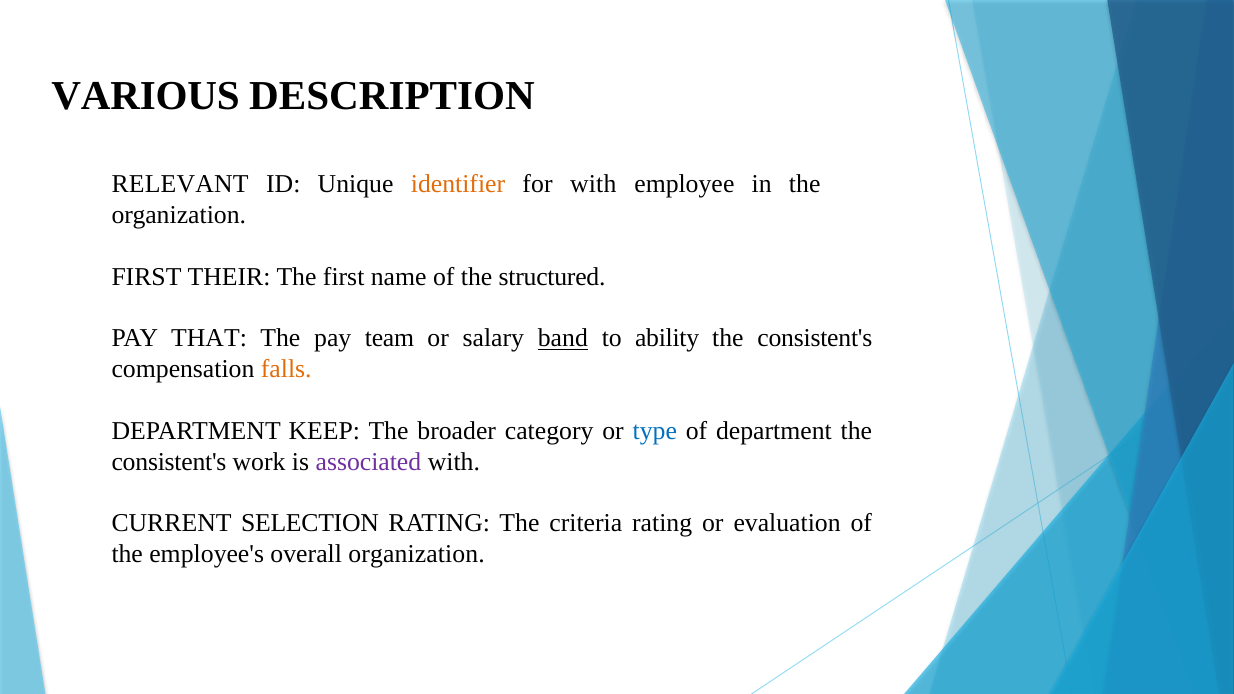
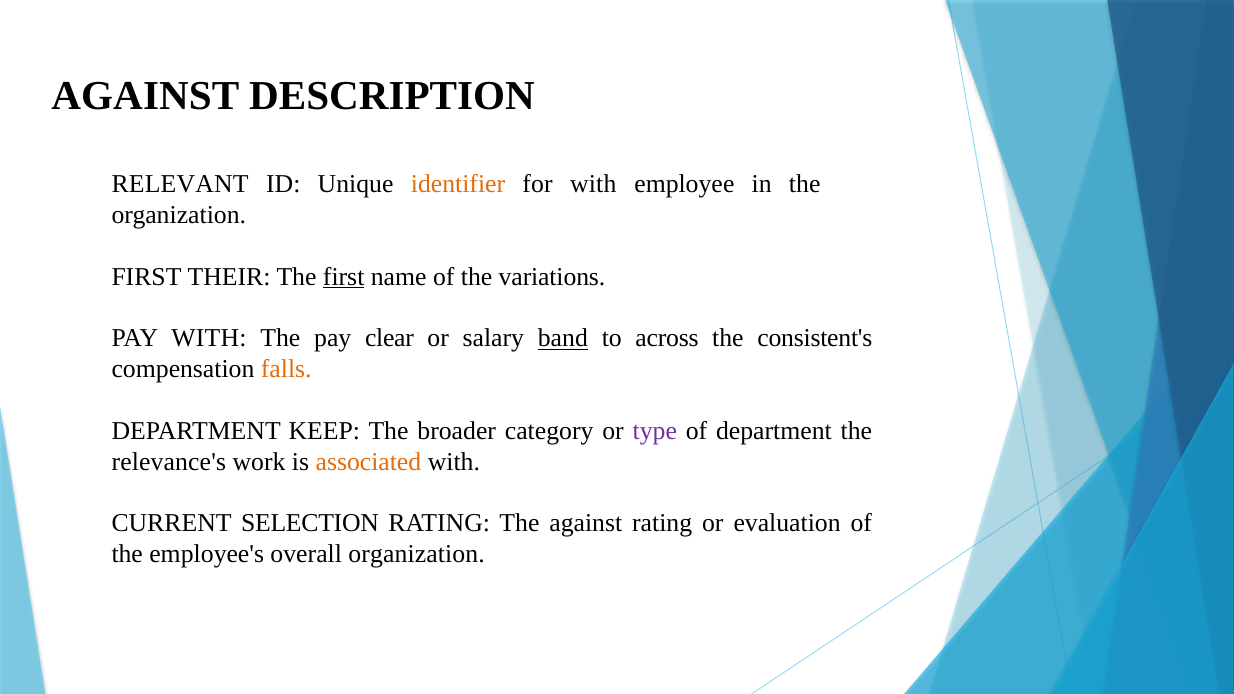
VARIOUS at (146, 96): VARIOUS -> AGAINST
first at (344, 277) underline: none -> present
structured: structured -> variations
PAY THAT: THAT -> WITH
team: team -> clear
ability: ability -> across
type colour: blue -> purple
consistent's at (169, 462): consistent's -> relevance's
associated colour: purple -> orange
The criteria: criteria -> against
